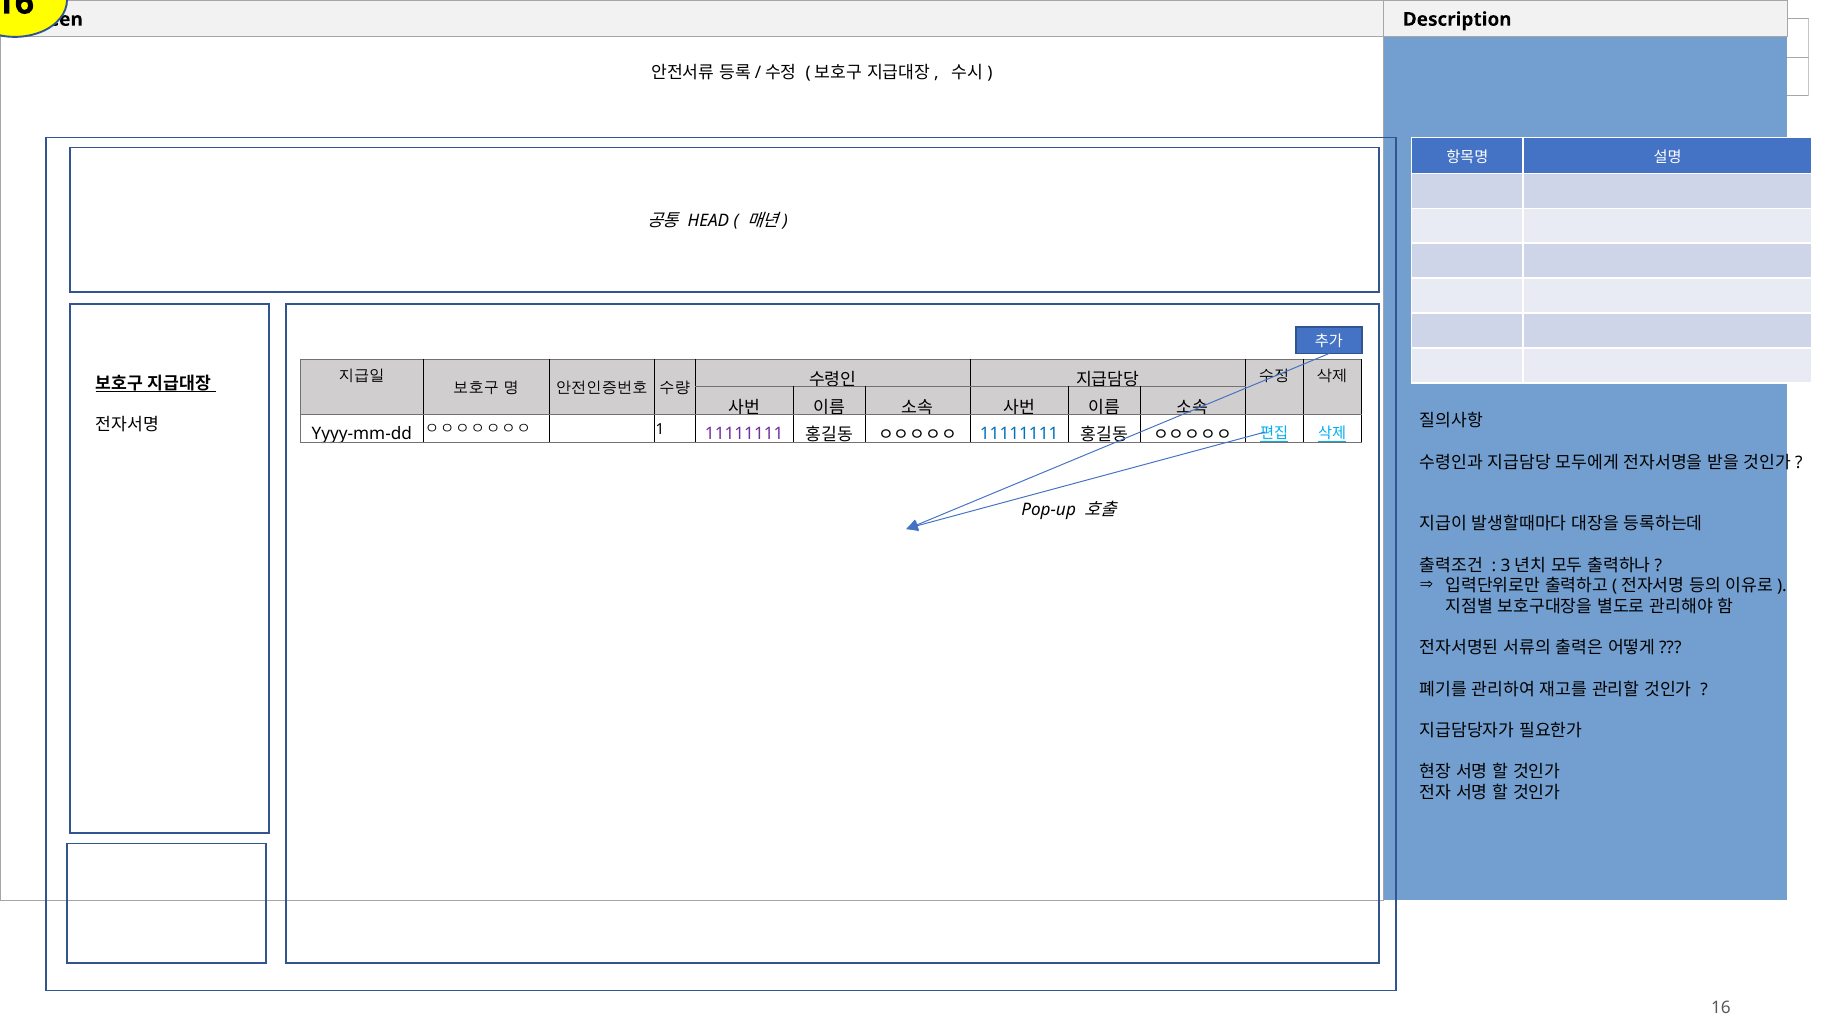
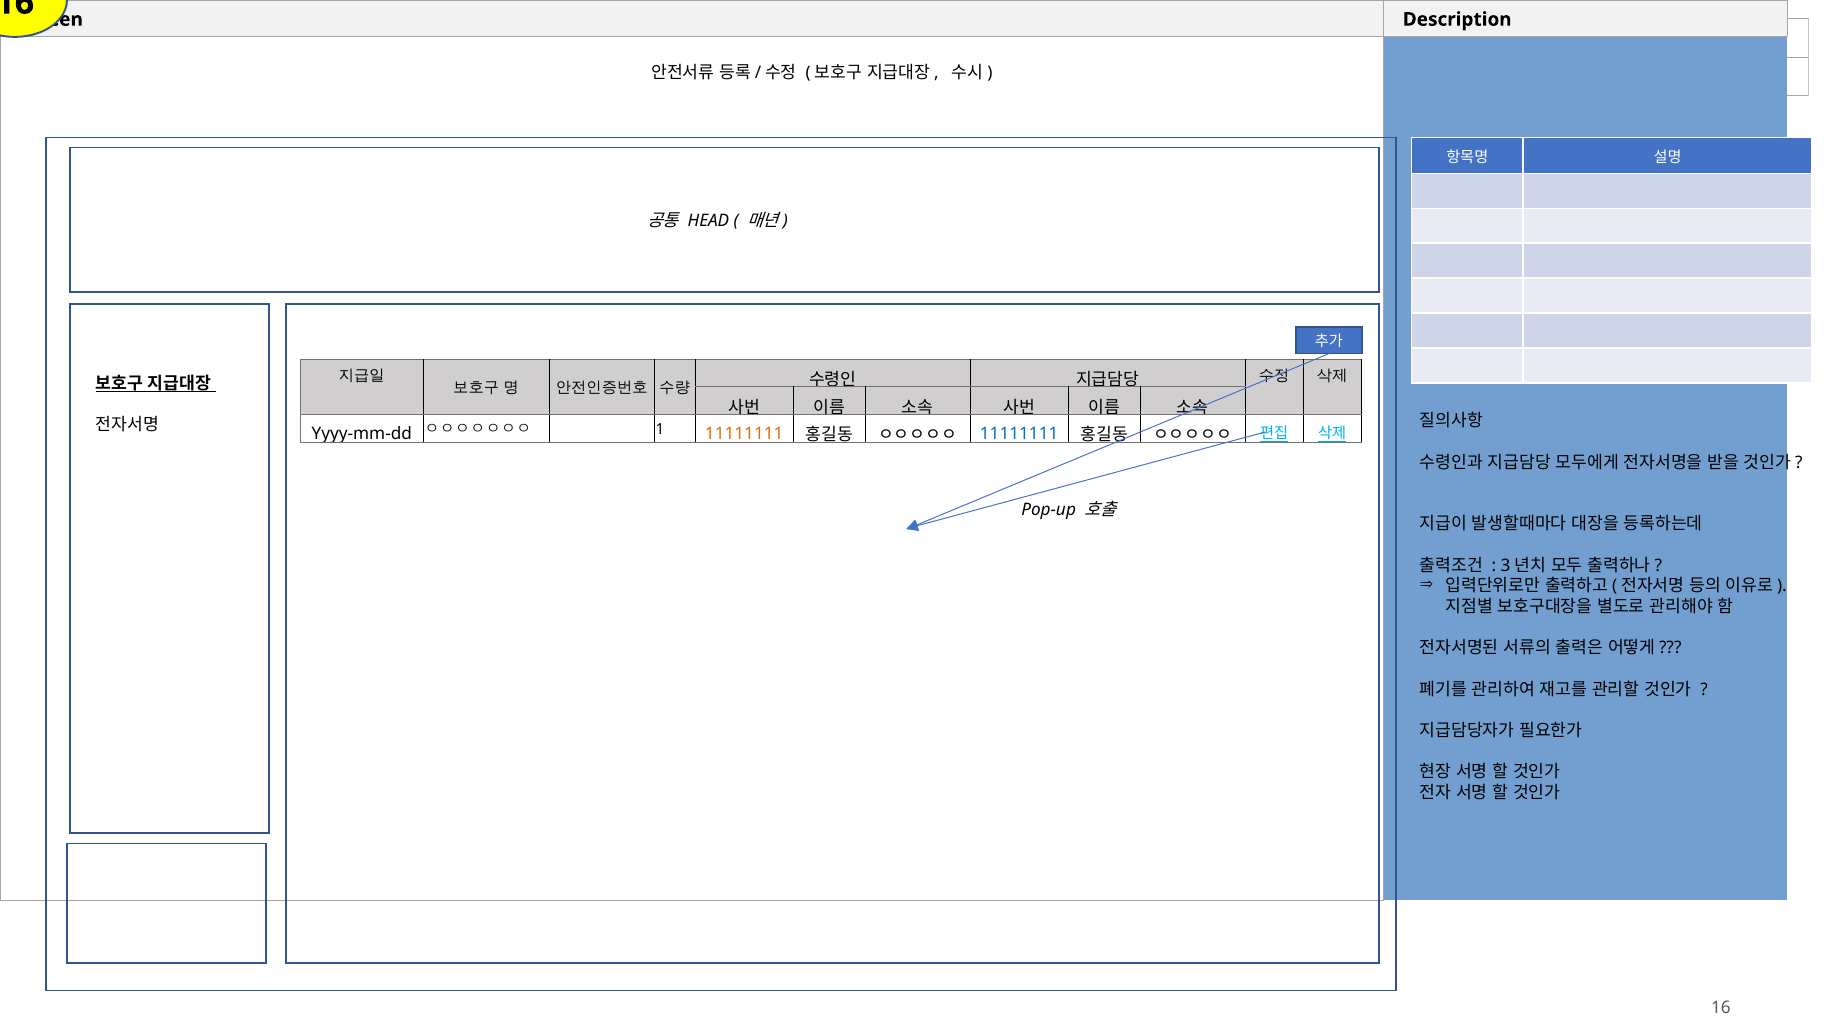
11111111 at (744, 433) colour: purple -> orange
